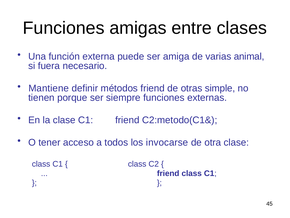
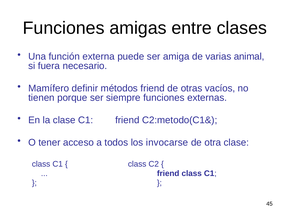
Mantiene: Mantiene -> Mamífero
simple: simple -> vacíos
